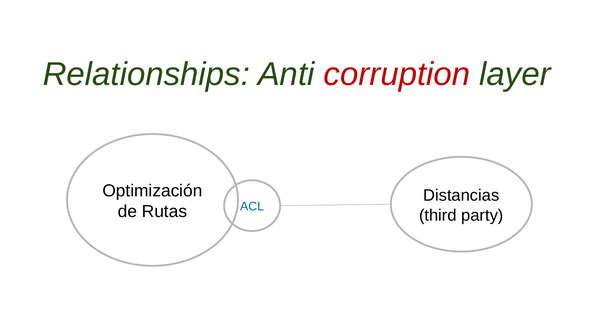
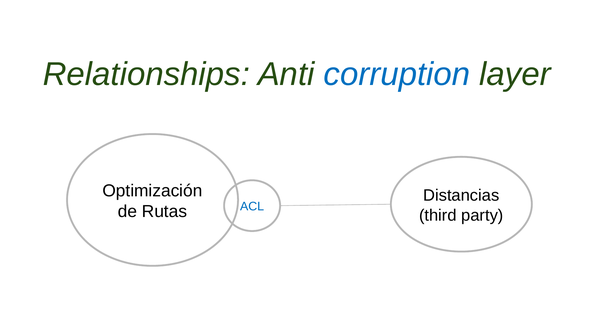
corruption colour: red -> blue
